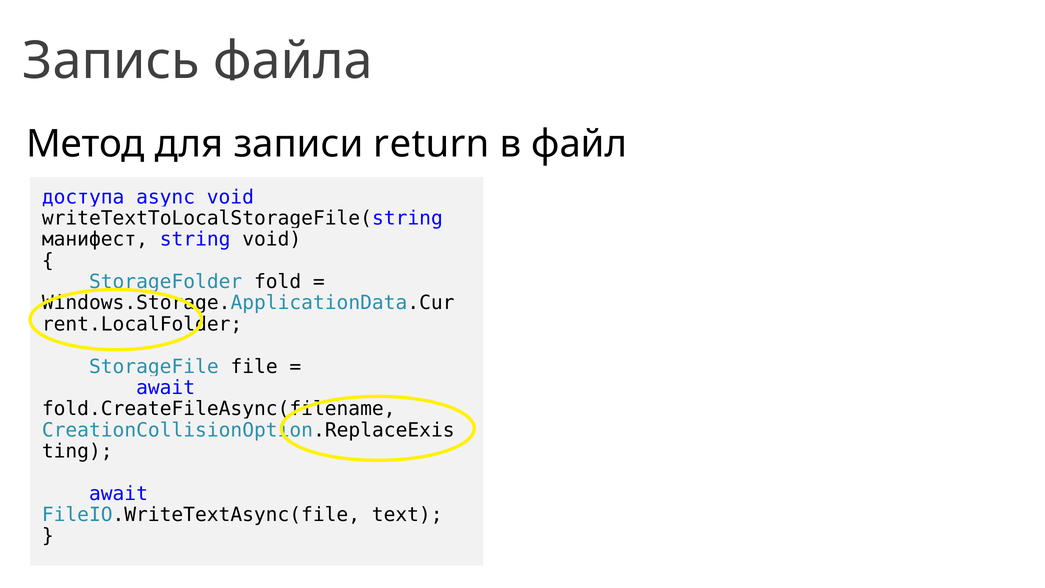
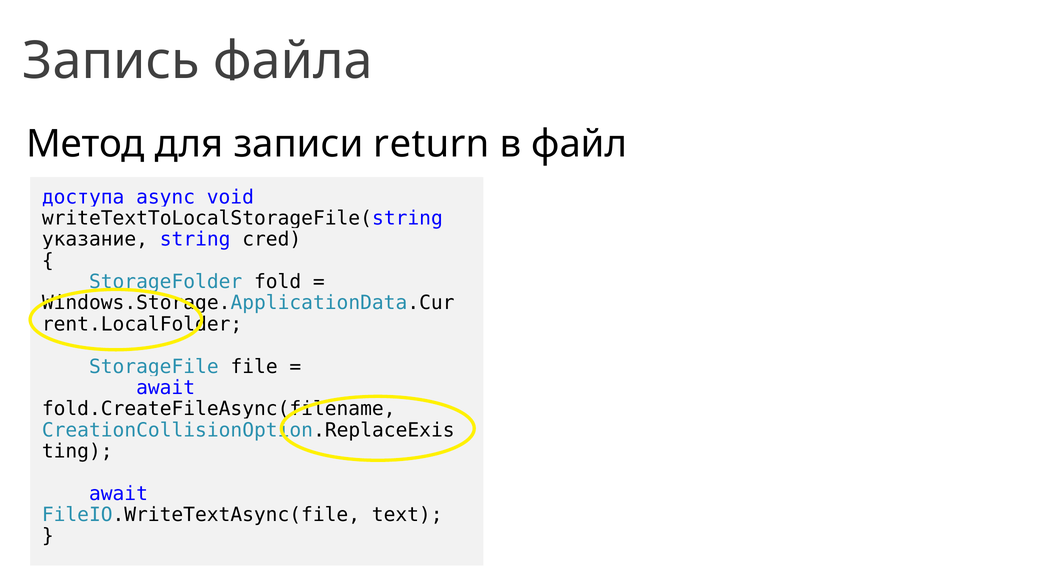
манифест: манифест -> указание
string void: void -> cred
